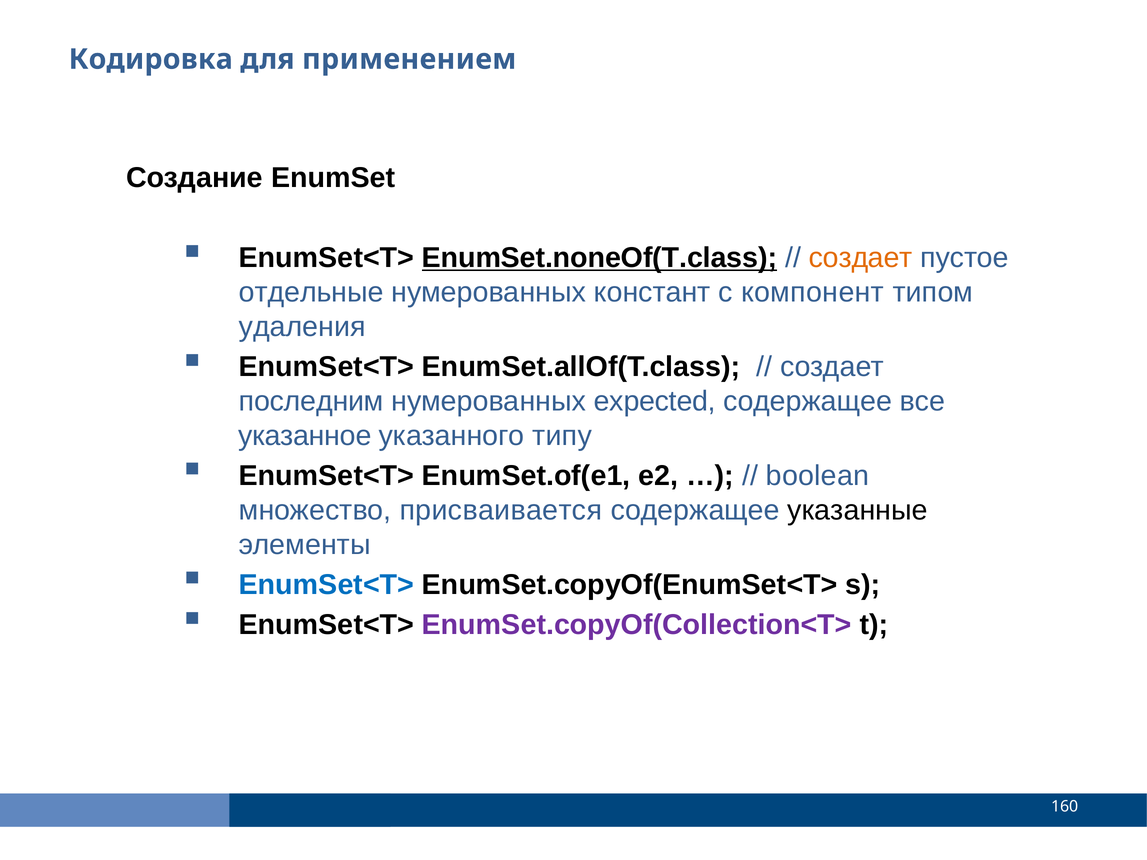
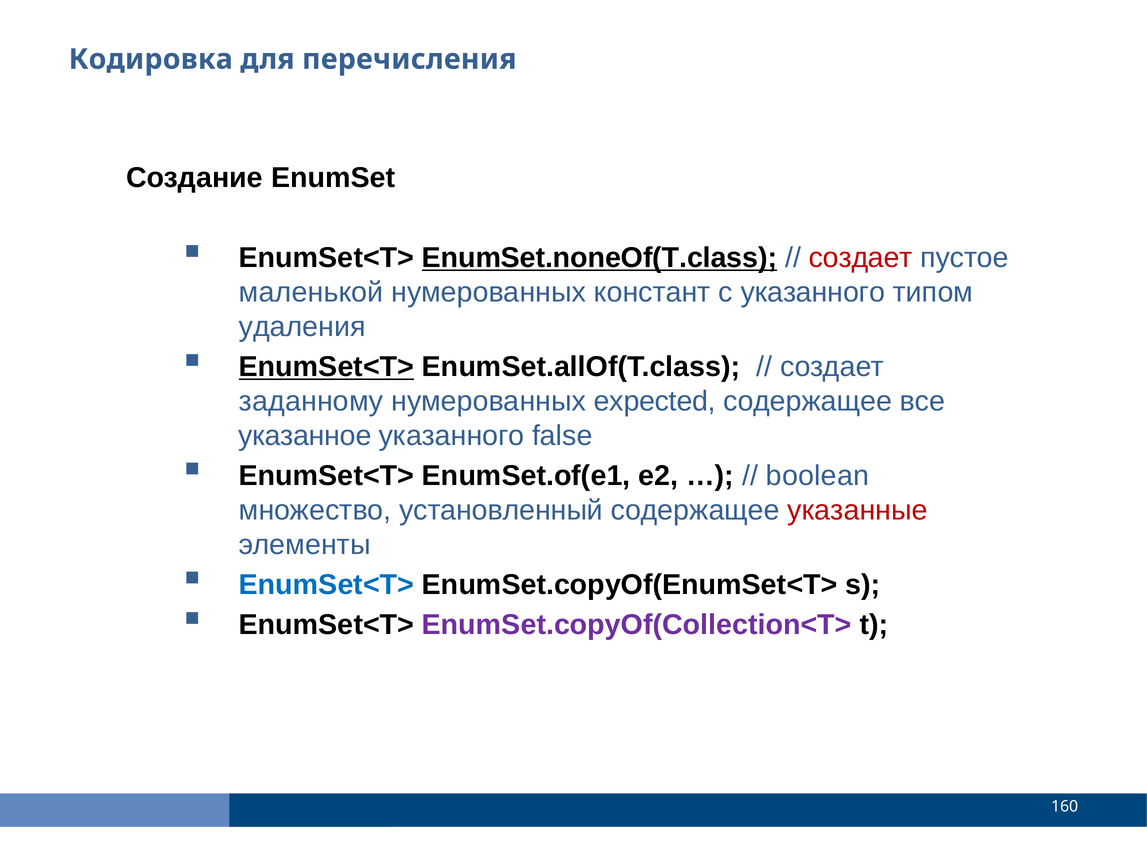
применением: применением -> перечисления
cоздает colour: orange -> red
отдельные: отдельные -> маленькой
с компонент: компонент -> указанного
EnumSet<T> at (326, 367) underline: none -> present
последним: последним -> заданному
типу: типу -> false
присваивается: присваивается -> установленный
указанные colour: black -> red
